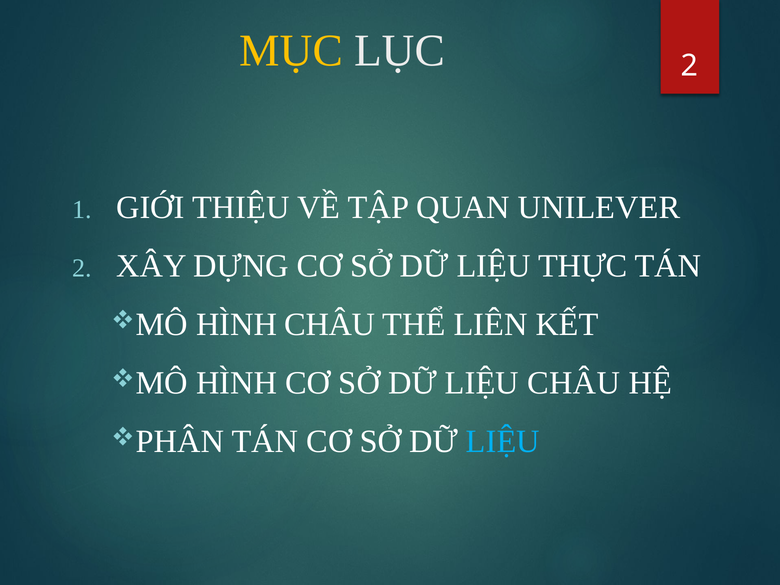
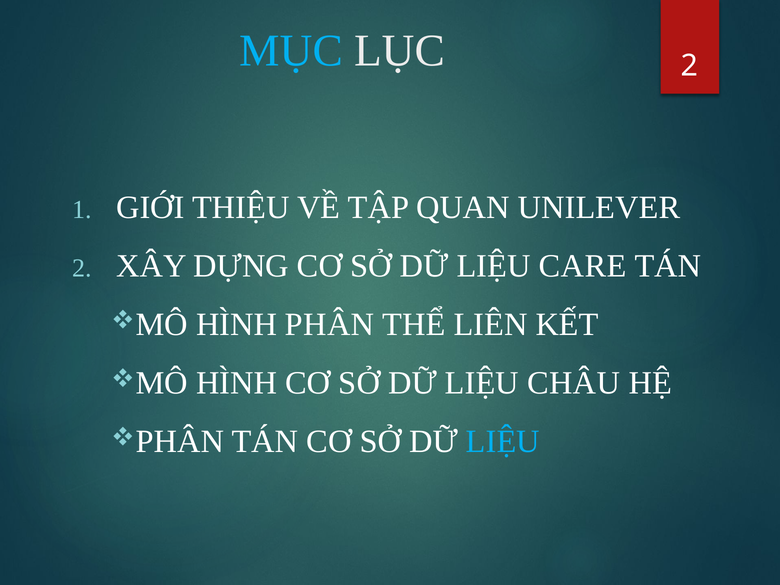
MỤC colour: yellow -> light blue
THỰC: THỰC -> CARE
HÌNH CHÂU: CHÂU -> PHÂN
